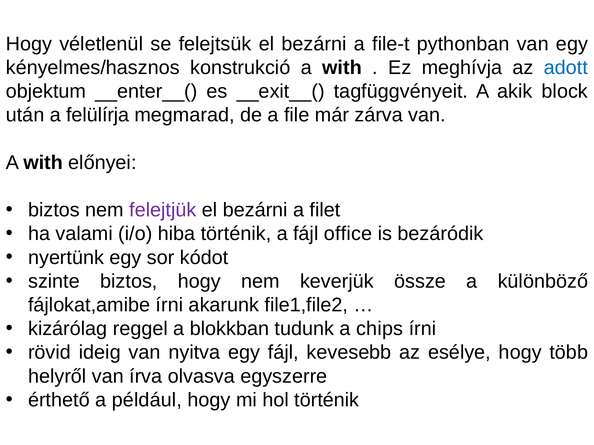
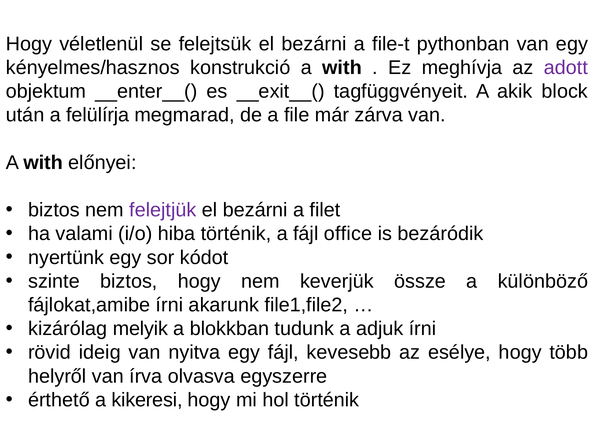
adott colour: blue -> purple
reggel: reggel -> melyik
chips: chips -> adjuk
például: például -> kikeresi
